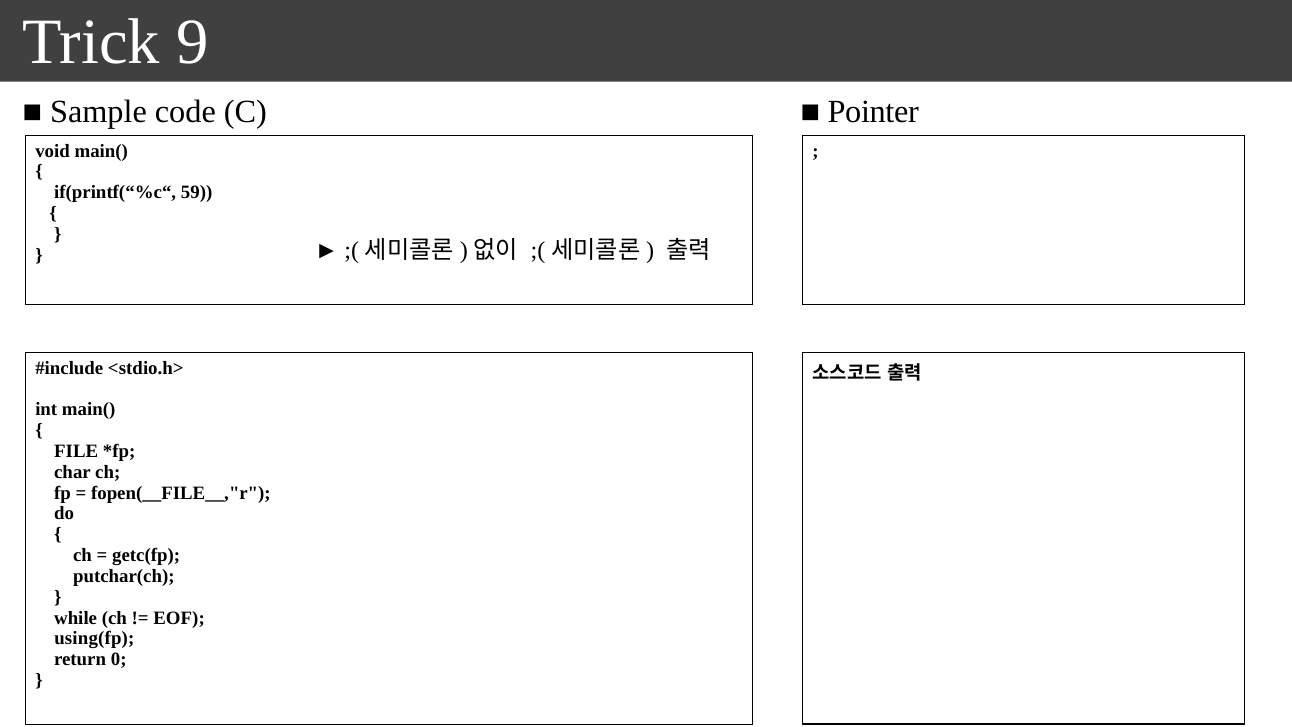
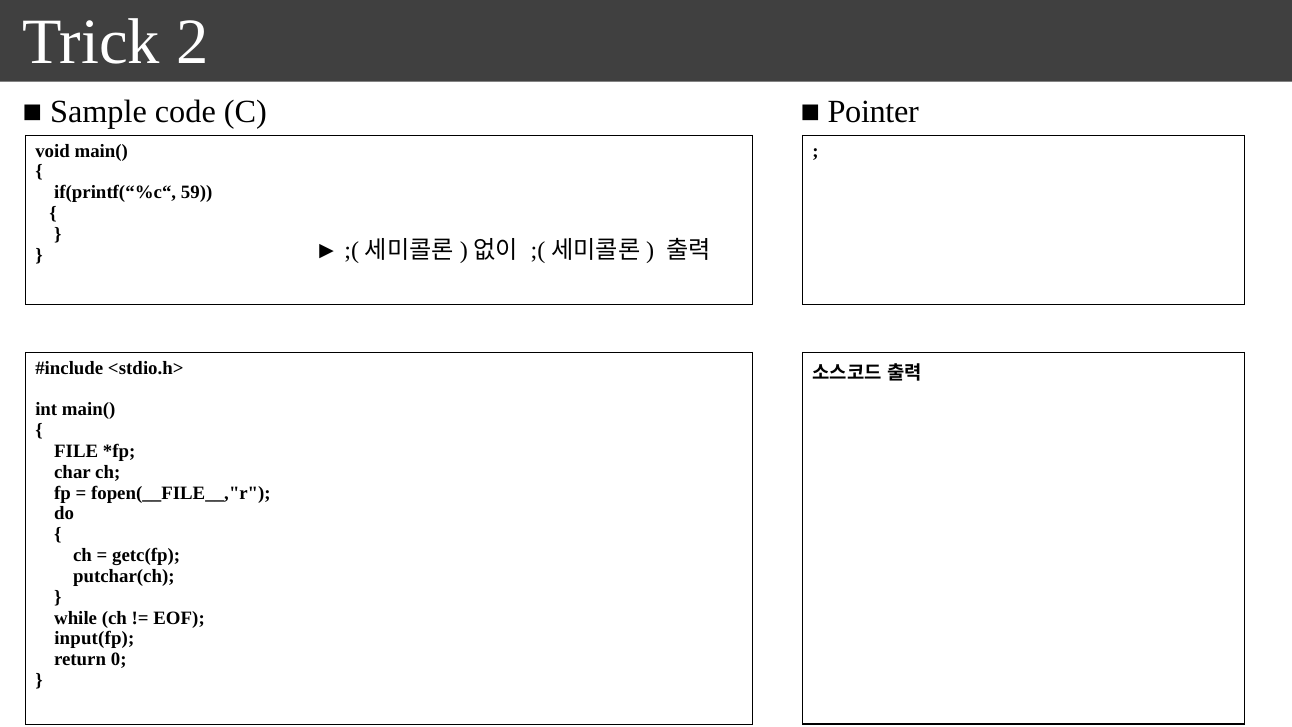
9: 9 -> 2
using(fp: using(fp -> input(fp
